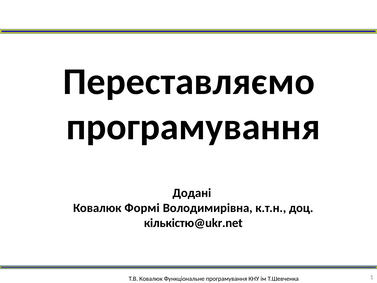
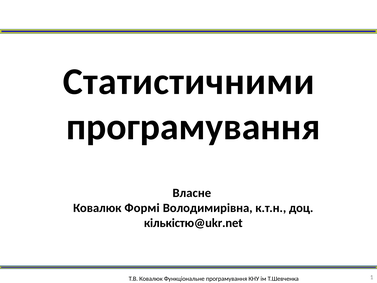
Переставляємо: Переставляємо -> Статистичними
Додані: Додані -> Власне
